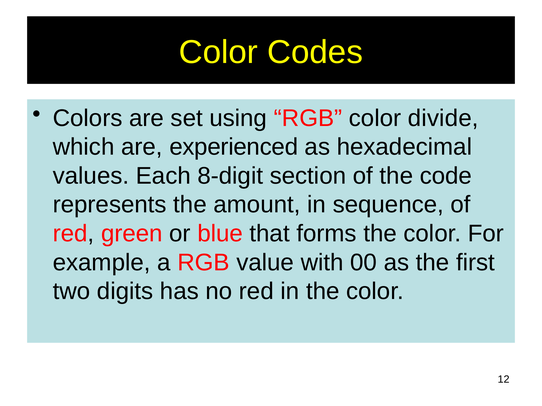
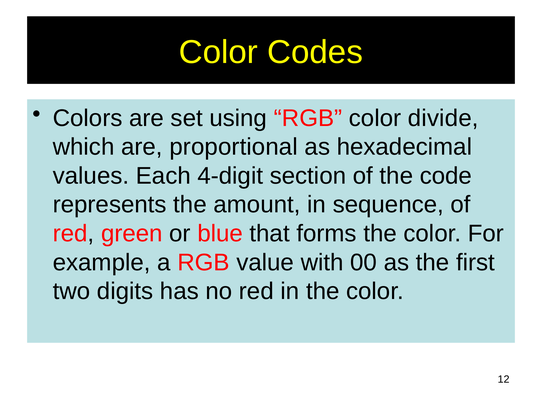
experienced: experienced -> proportional
8-digit: 8-digit -> 4-digit
